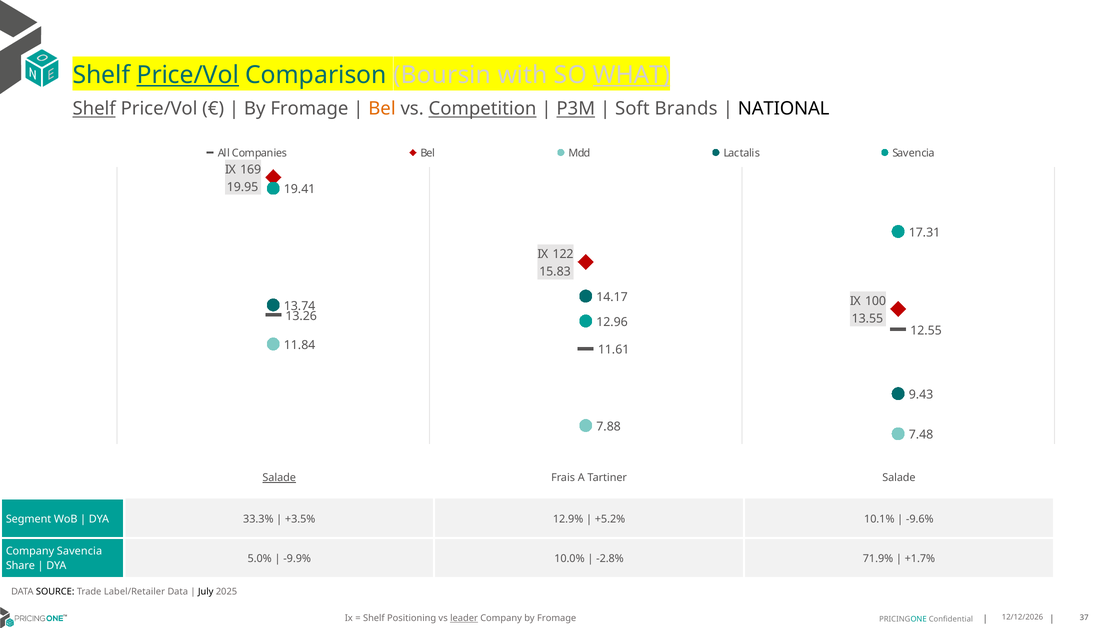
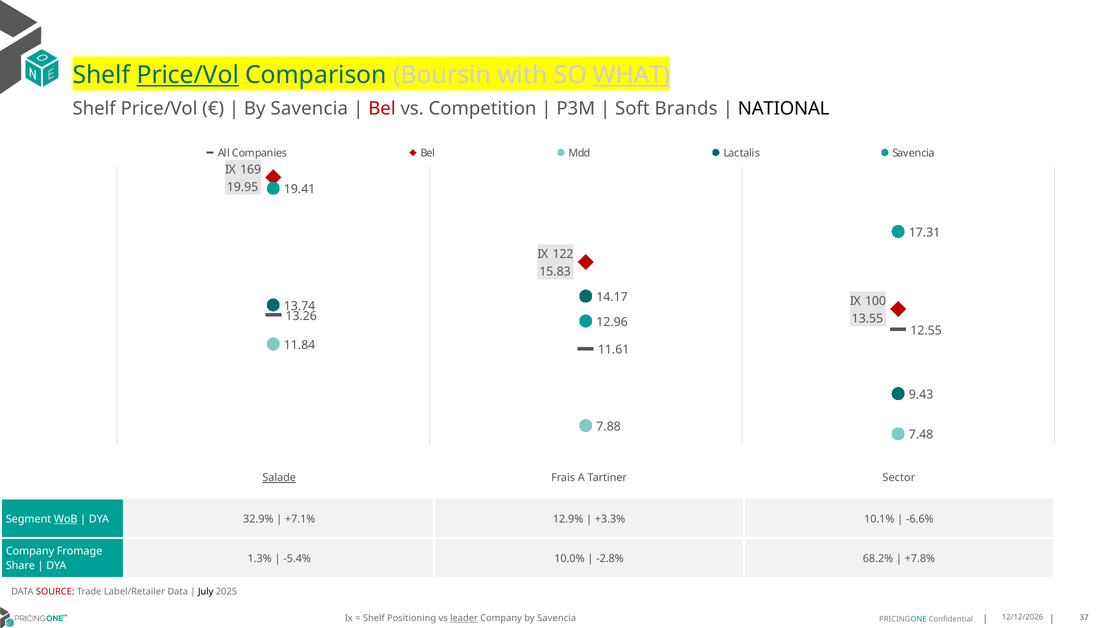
Shelf at (94, 109) underline: present -> none
Fromage at (309, 109): Fromage -> Savencia
Bel at (382, 109) colour: orange -> red
Competition underline: present -> none
P3M underline: present -> none
Tartiner Salade: Salade -> Sector
WoB underline: none -> present
33.3%: 33.3% -> 32.9%
+3.5%: +3.5% -> +7.1%
+5.2%: +5.2% -> +3.3%
-9.6%: -9.6% -> -6.6%
Company Savencia: Savencia -> Fromage
5.0%: 5.0% -> 1.3%
-9.9%: -9.9% -> -5.4%
71.9%: 71.9% -> 68.2%
+1.7%: +1.7% -> +7.8%
SOURCE colour: black -> red
Company by Fromage: Fromage -> Savencia
